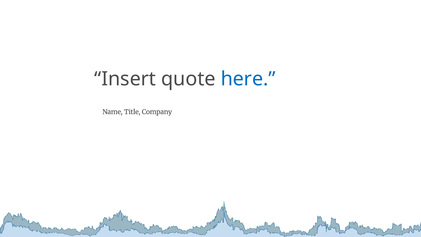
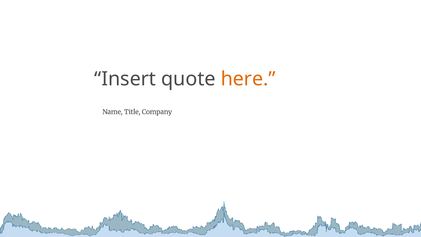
here colour: blue -> orange
